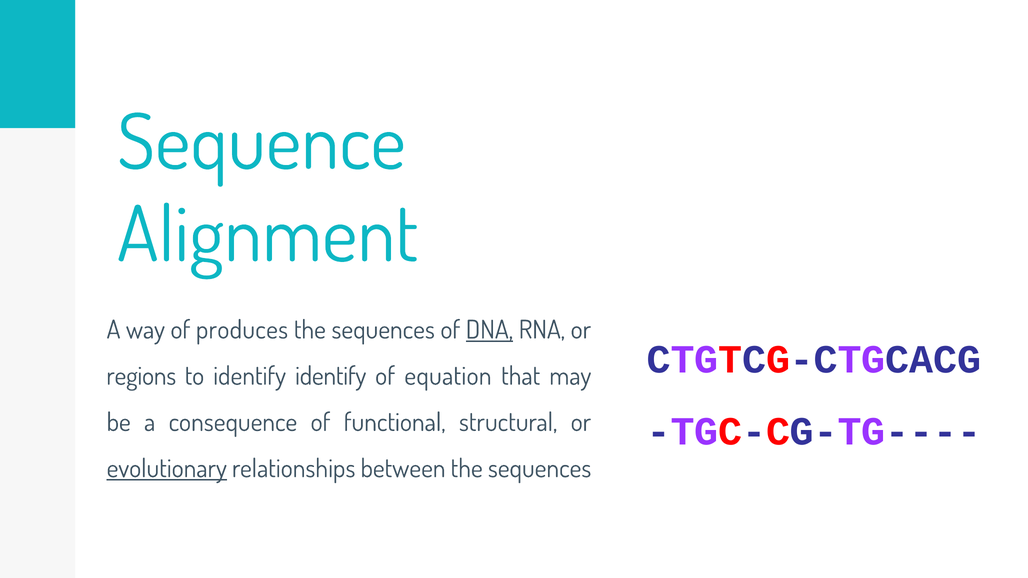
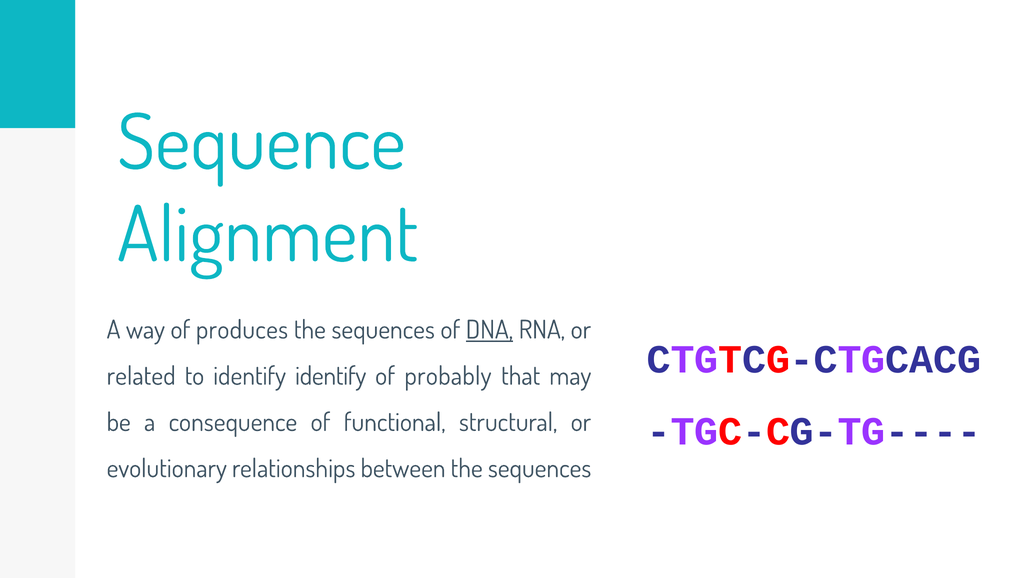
regions: regions -> related
equation: equation -> probably
evolutionary underline: present -> none
